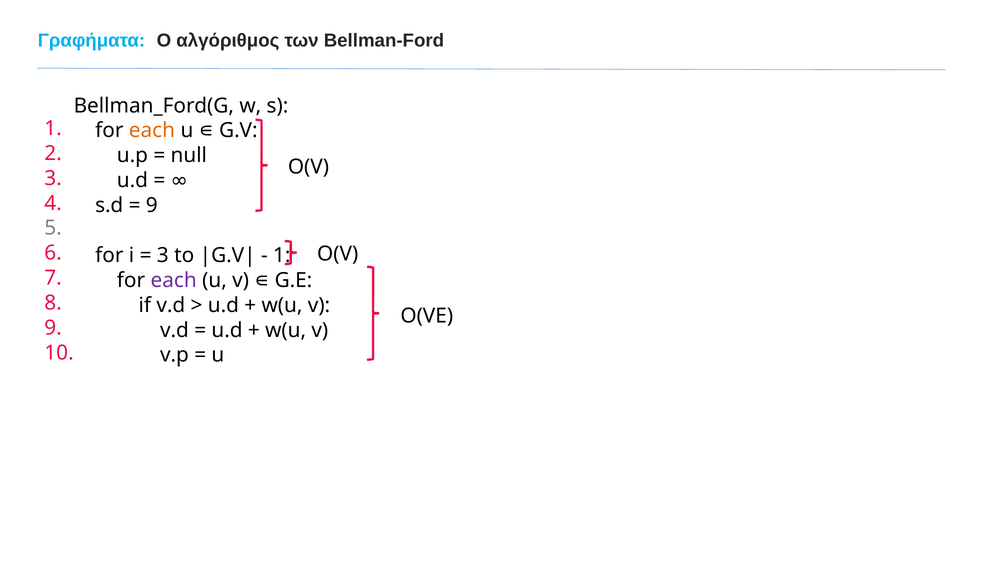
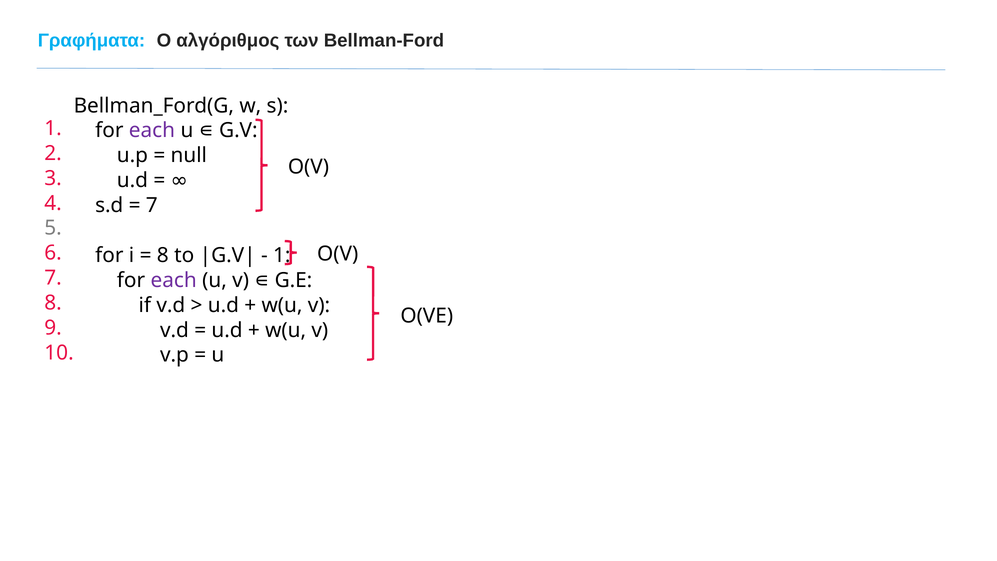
each at (152, 131) colour: orange -> purple
9 at (152, 205): 9 -> 7
3 at (163, 255): 3 -> 8
